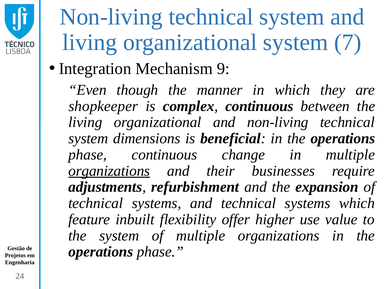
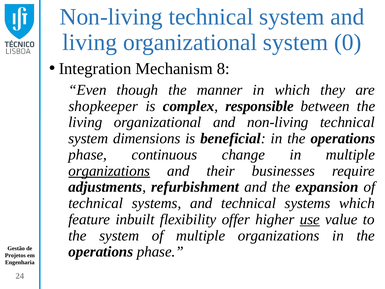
7: 7 -> 0
9: 9 -> 8
complex continuous: continuous -> responsible
use underline: none -> present
